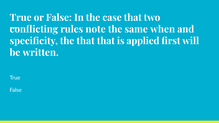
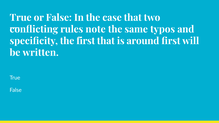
when: when -> typos
the that: that -> first
applied: applied -> around
